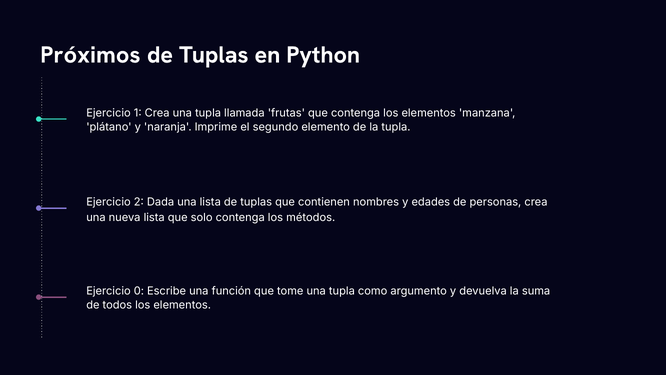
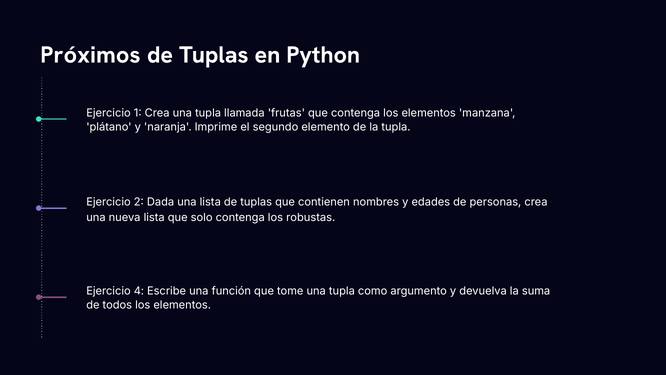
métodos: métodos -> robustas
0: 0 -> 4
